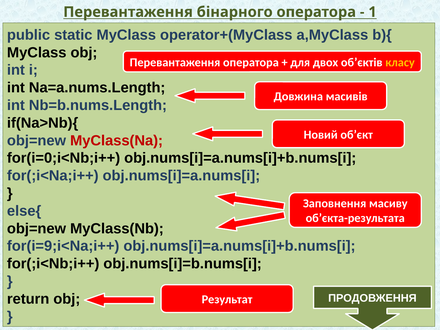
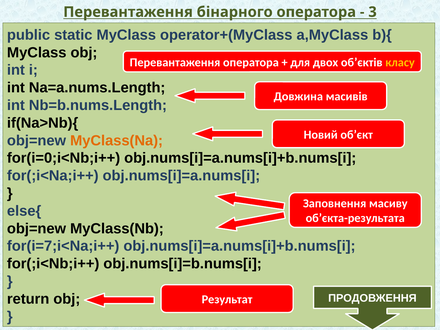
1: 1 -> 3
MyClass(Na colour: red -> orange
for(i=9;i<Na;i++: for(i=9;i<Na;i++ -> for(i=7;i<Na;i++
